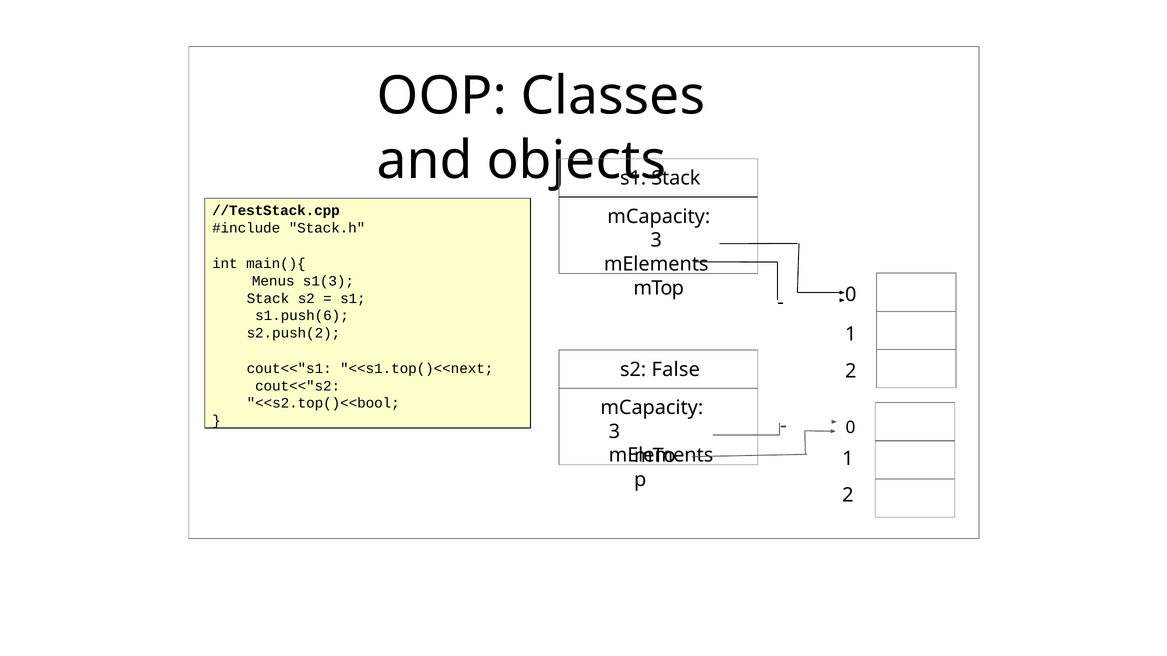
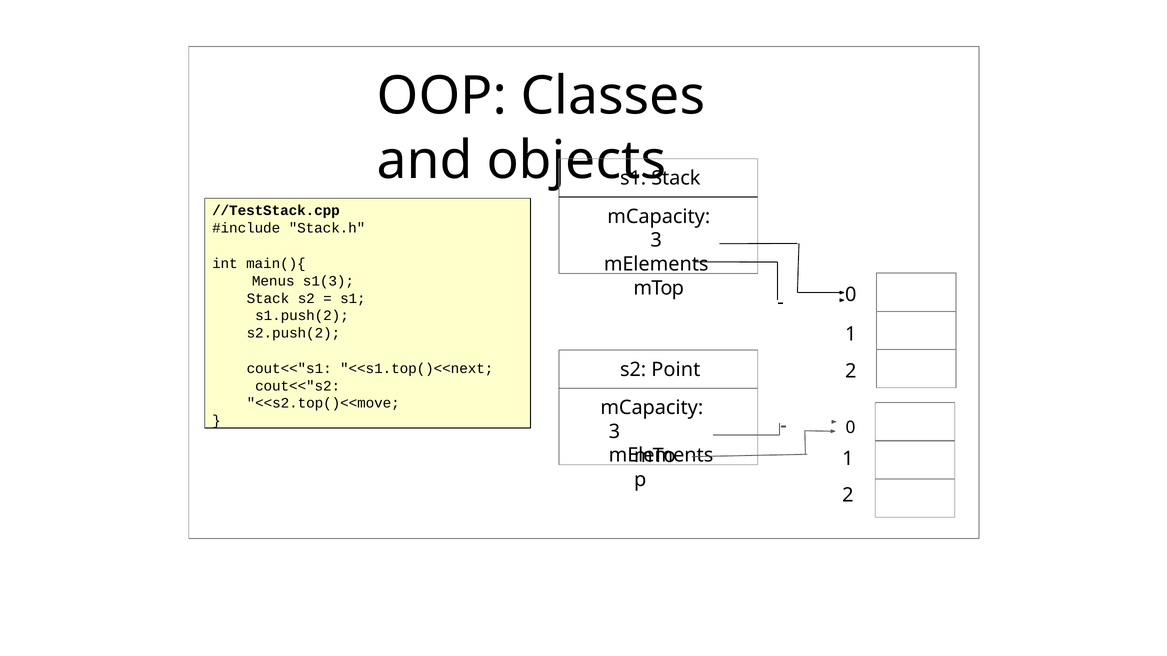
s1.push(6: s1.push(6 -> s1.push(2
False: False -> Point
<<s2.top()<<bool: <<s2.top()<<bool -> <<s2.top()<<move
